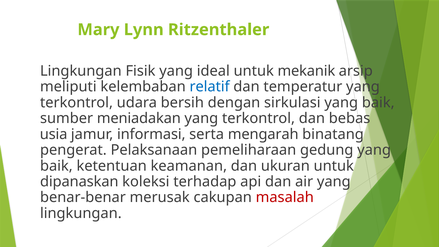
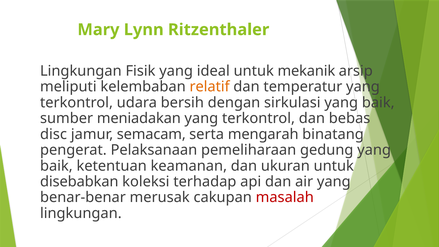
relatif colour: blue -> orange
usia: usia -> disc
informasi: informasi -> semacam
dipanaskan: dipanaskan -> disebabkan
